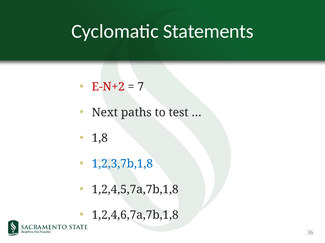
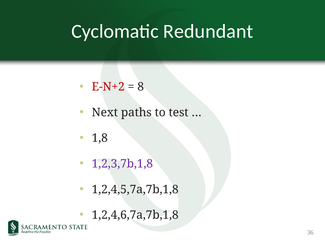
Statements: Statements -> Redundant
7: 7 -> 8
1,2,3,7b,1,8 colour: blue -> purple
